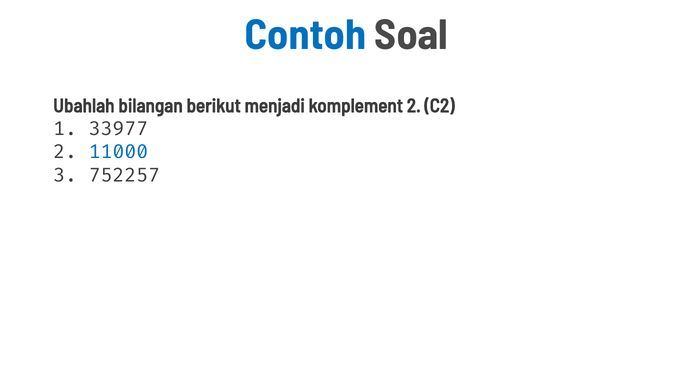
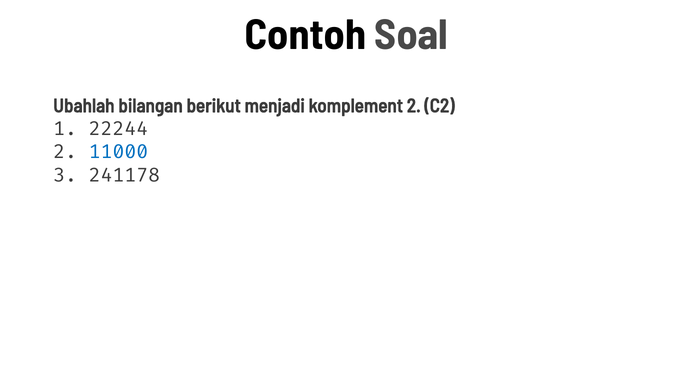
Contoh colour: blue -> black
33977: 33977 -> 22244
752257: 752257 -> 241178
